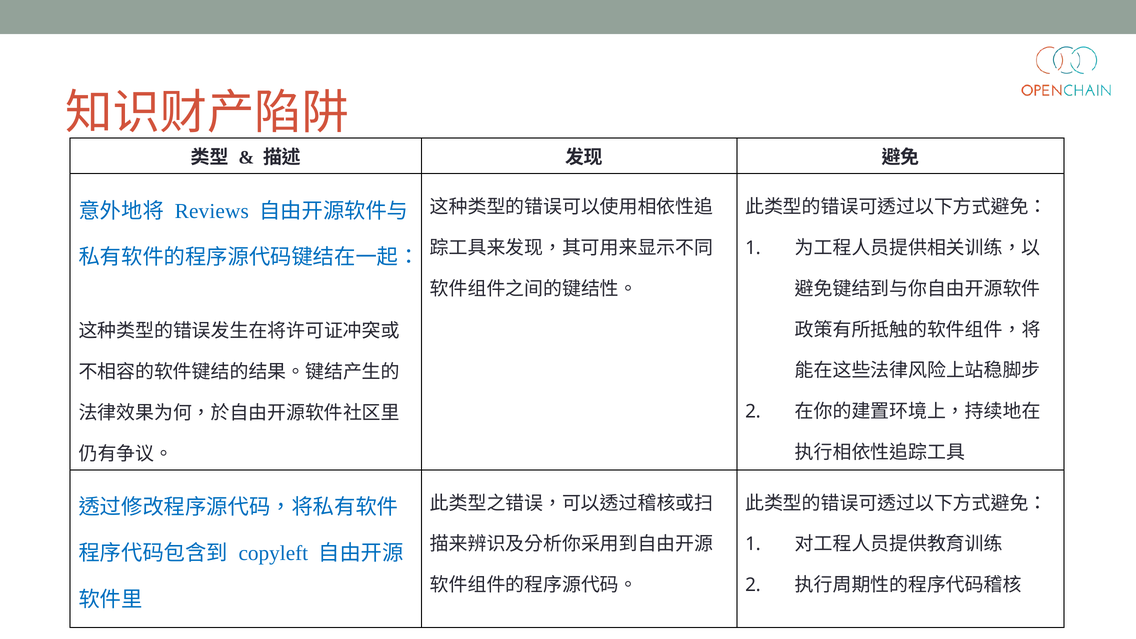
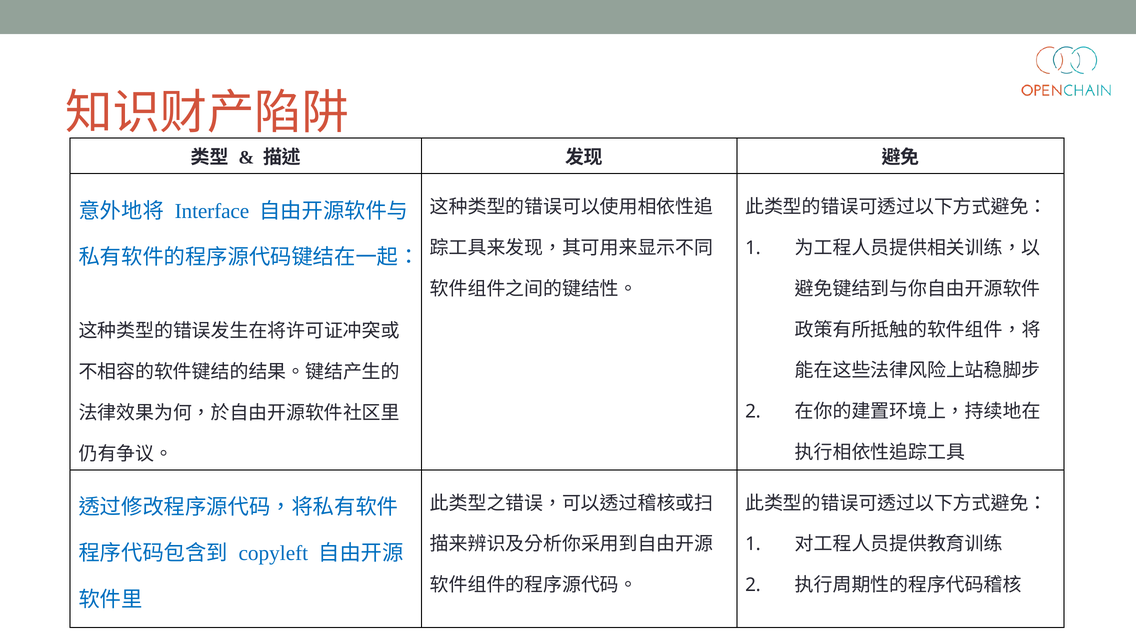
Reviews: Reviews -> Interface
